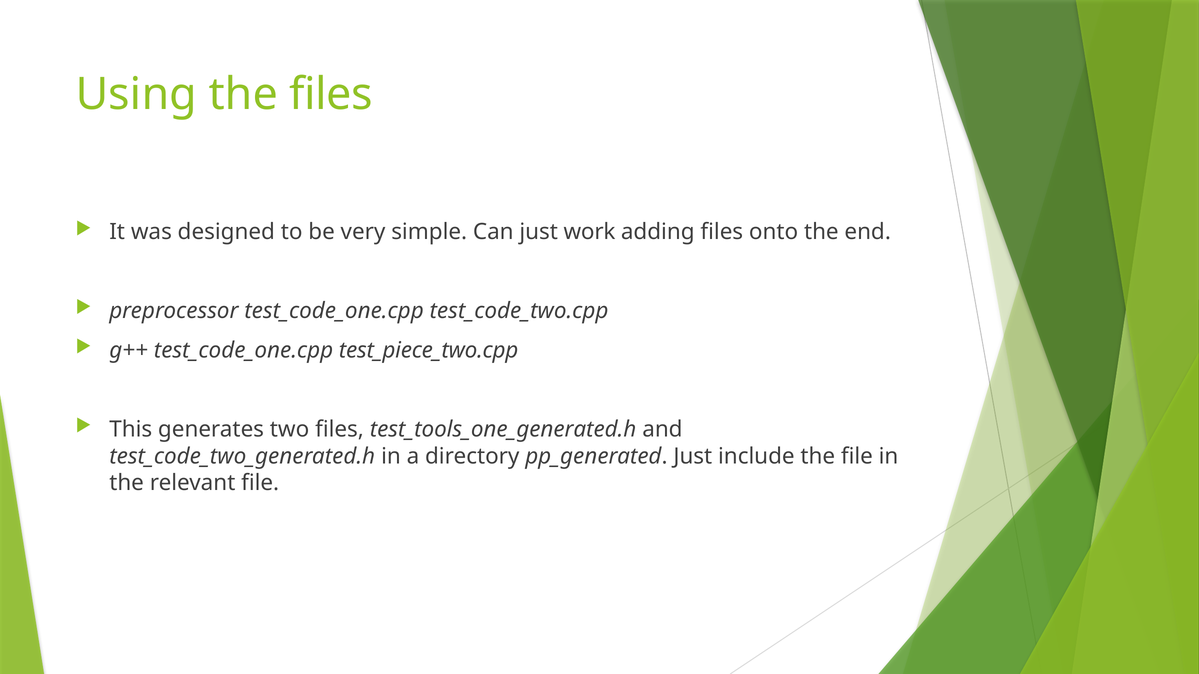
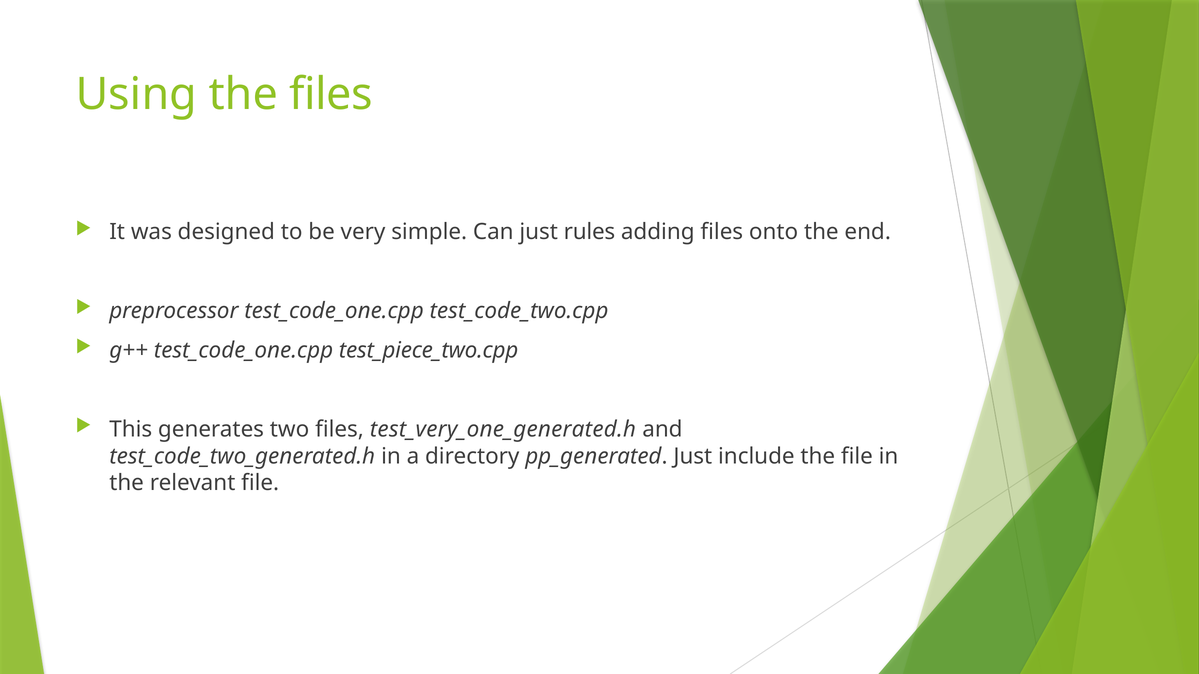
work: work -> rules
test_tools_one_generated.h: test_tools_one_generated.h -> test_very_one_generated.h
